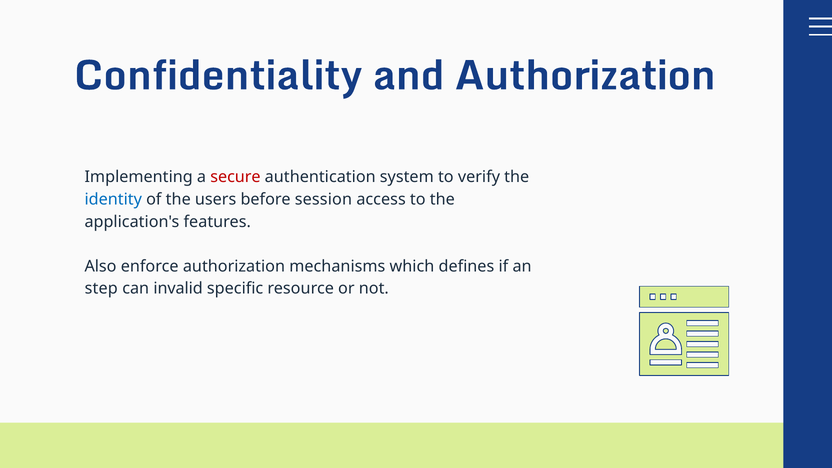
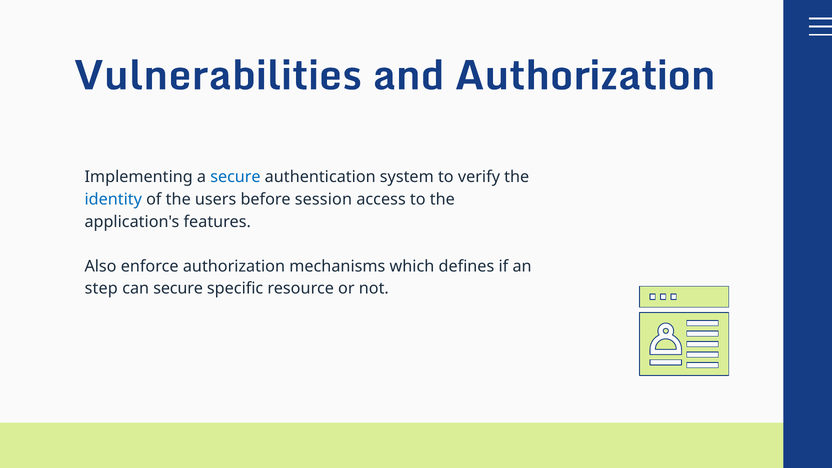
Confidentiality: Confidentiality -> Vulnerabilities
secure at (235, 177) colour: red -> blue
can invalid: invalid -> secure
